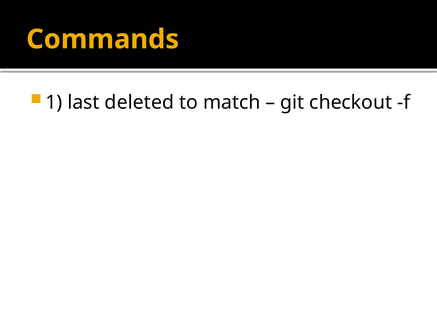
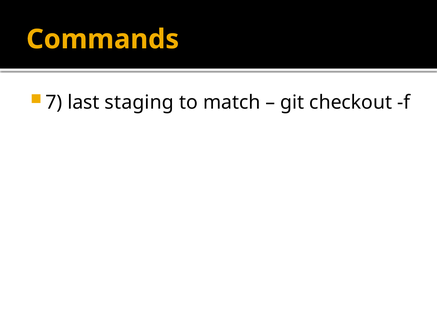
1: 1 -> 7
deleted: deleted -> staging
